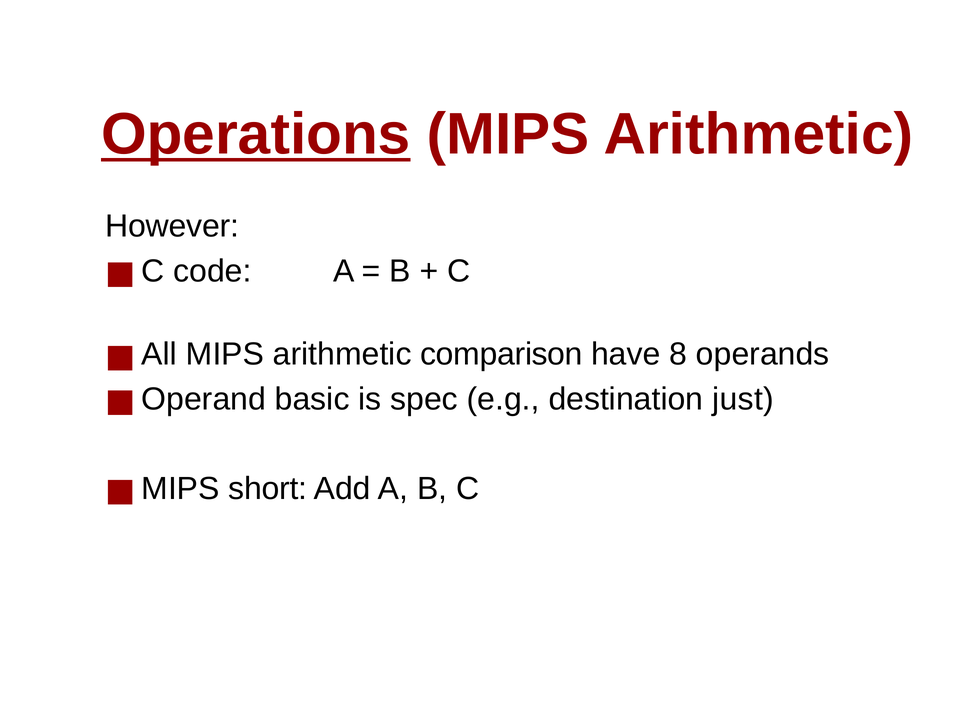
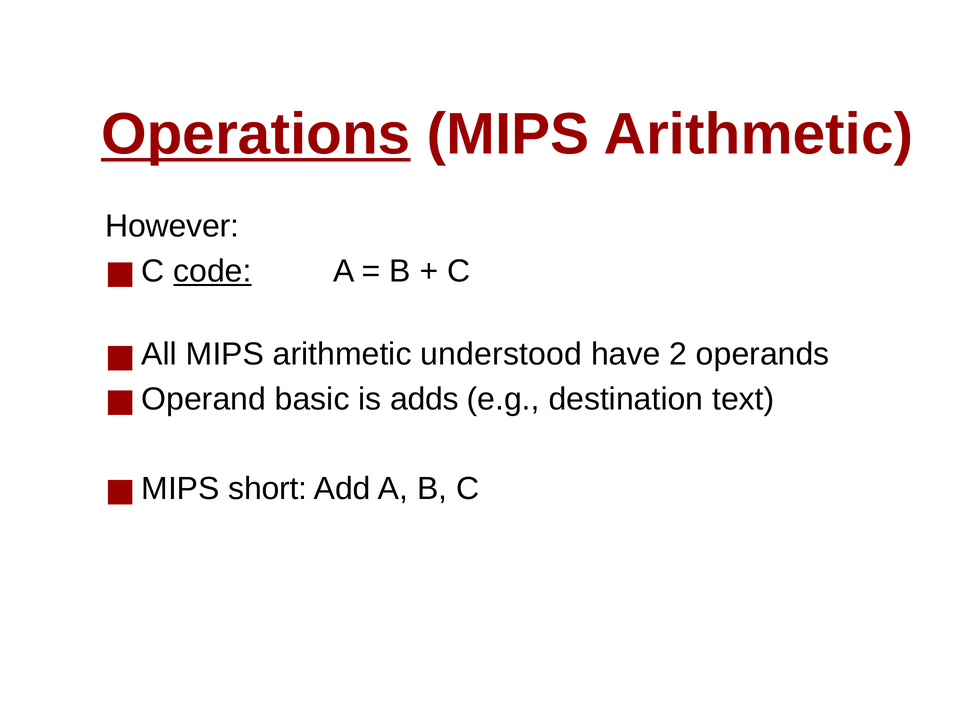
code underline: none -> present
comparison: comparison -> understood
8: 8 -> 2
spec: spec -> adds
just: just -> text
